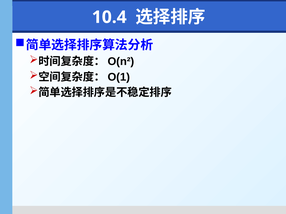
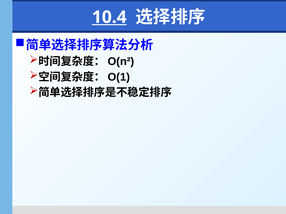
10.4 underline: none -> present
